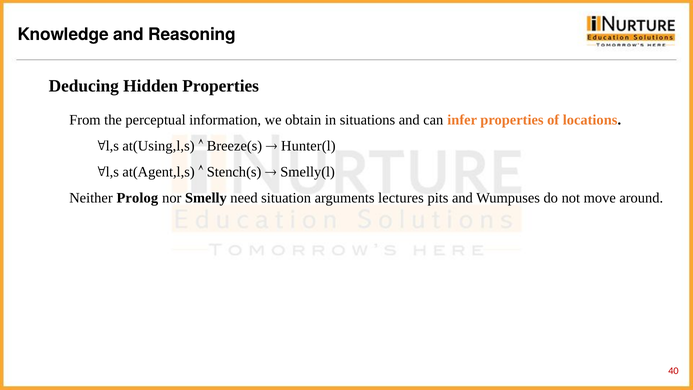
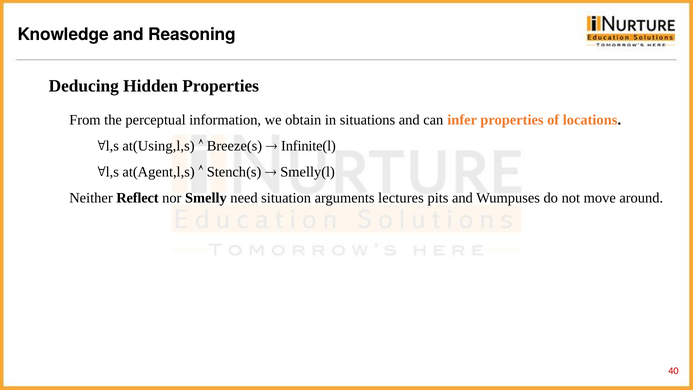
Hunter(l: Hunter(l -> Infinite(l
Prolog: Prolog -> Reflect
